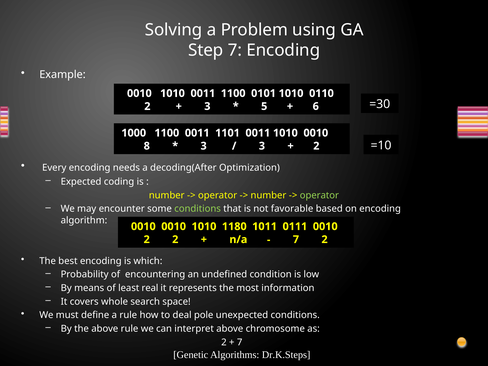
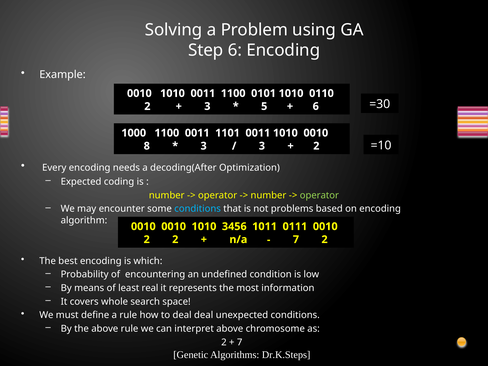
Step 7: 7 -> 6
conditions at (198, 209) colour: light green -> light blue
favorable: favorable -> problems
1180: 1180 -> 3456
deal pole: pole -> deal
